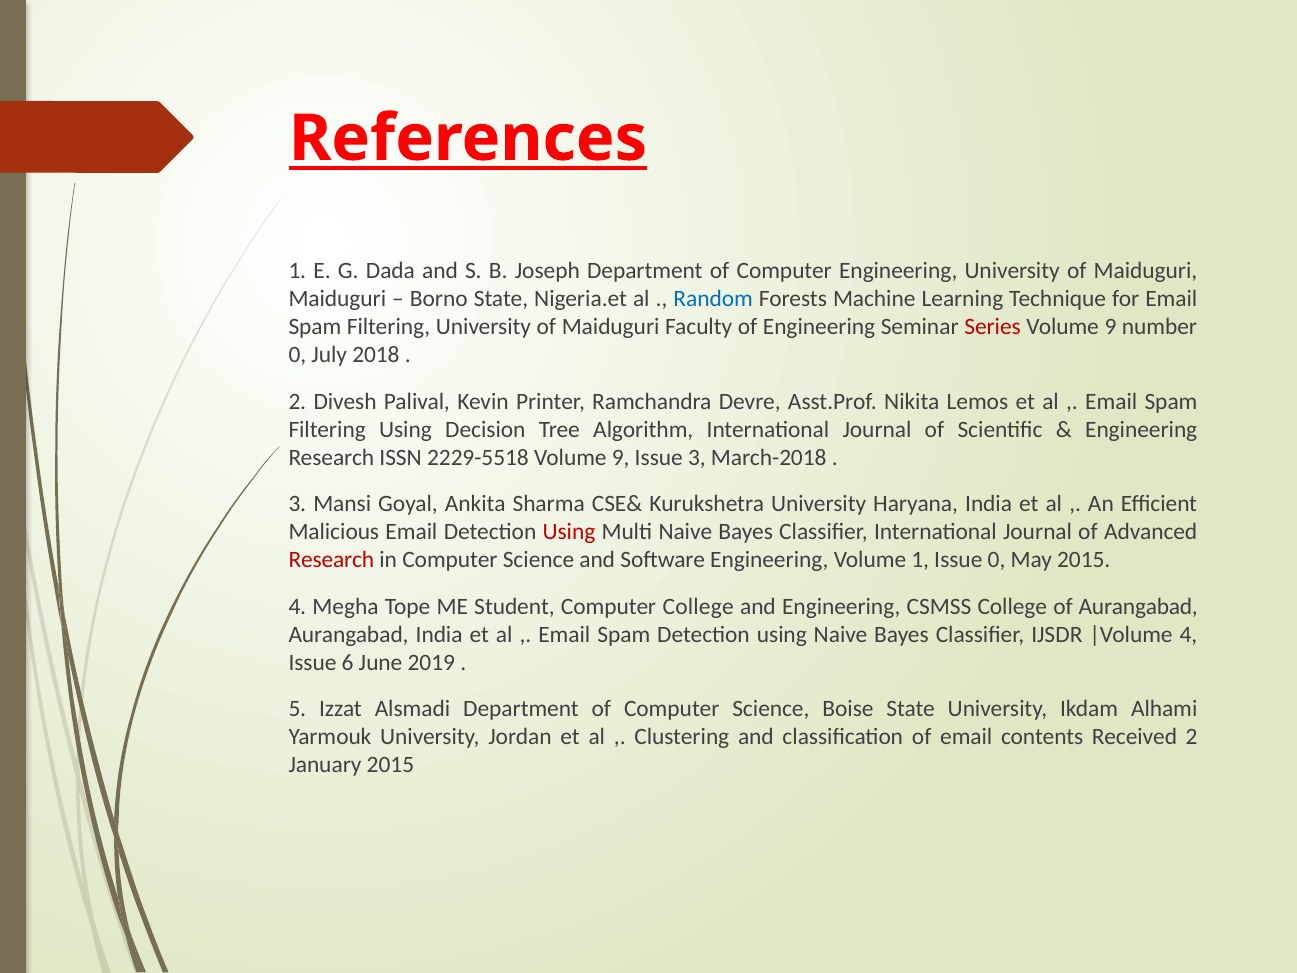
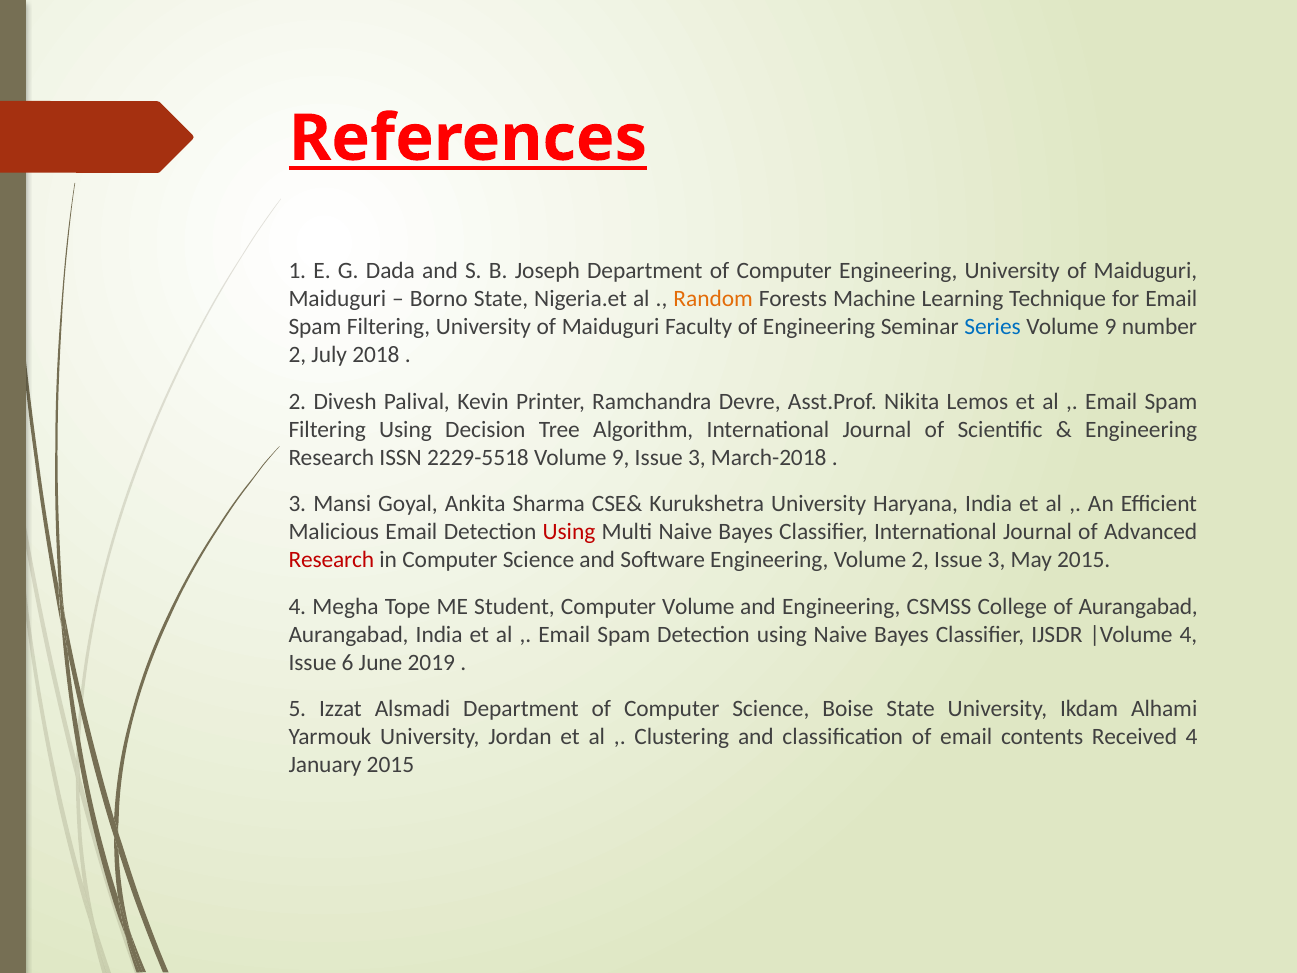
Random colour: blue -> orange
Series colour: red -> blue
0 at (297, 355): 0 -> 2
Volume 1: 1 -> 2
0 at (996, 560): 0 -> 3
Computer College: College -> Volume
Received 2: 2 -> 4
